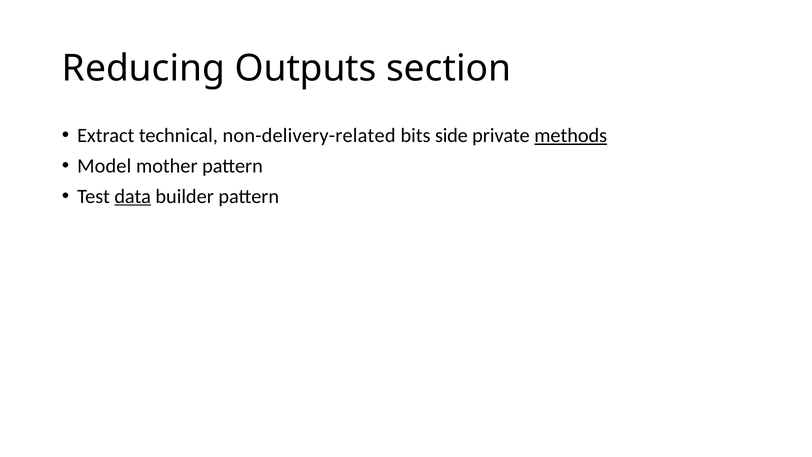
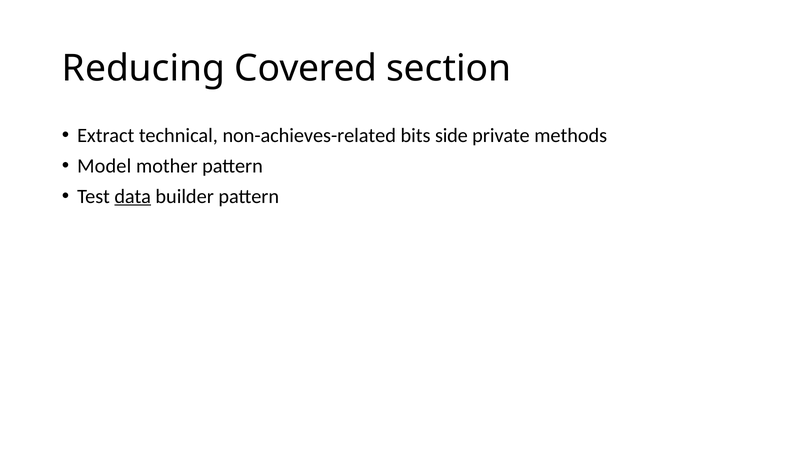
Outputs: Outputs -> Covered
non-delivery-related: non-delivery-related -> non-achieves-related
methods underline: present -> none
